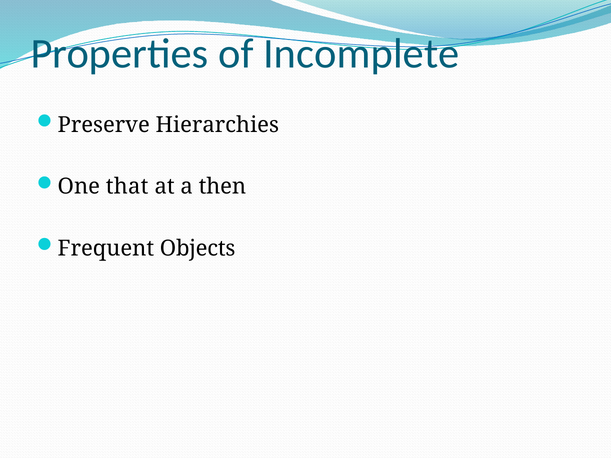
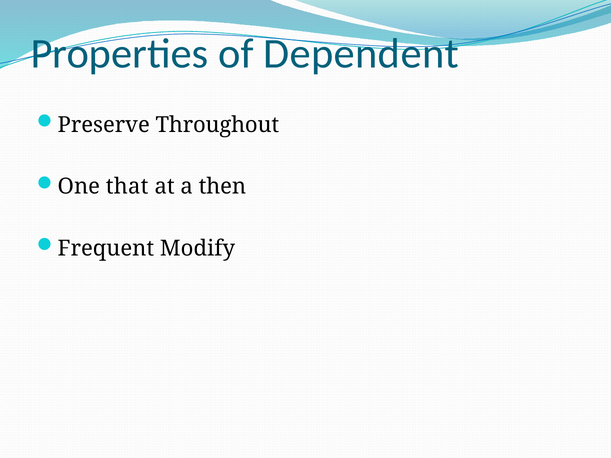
Incomplete: Incomplete -> Dependent
Hierarchies: Hierarchies -> Throughout
Objects: Objects -> Modify
